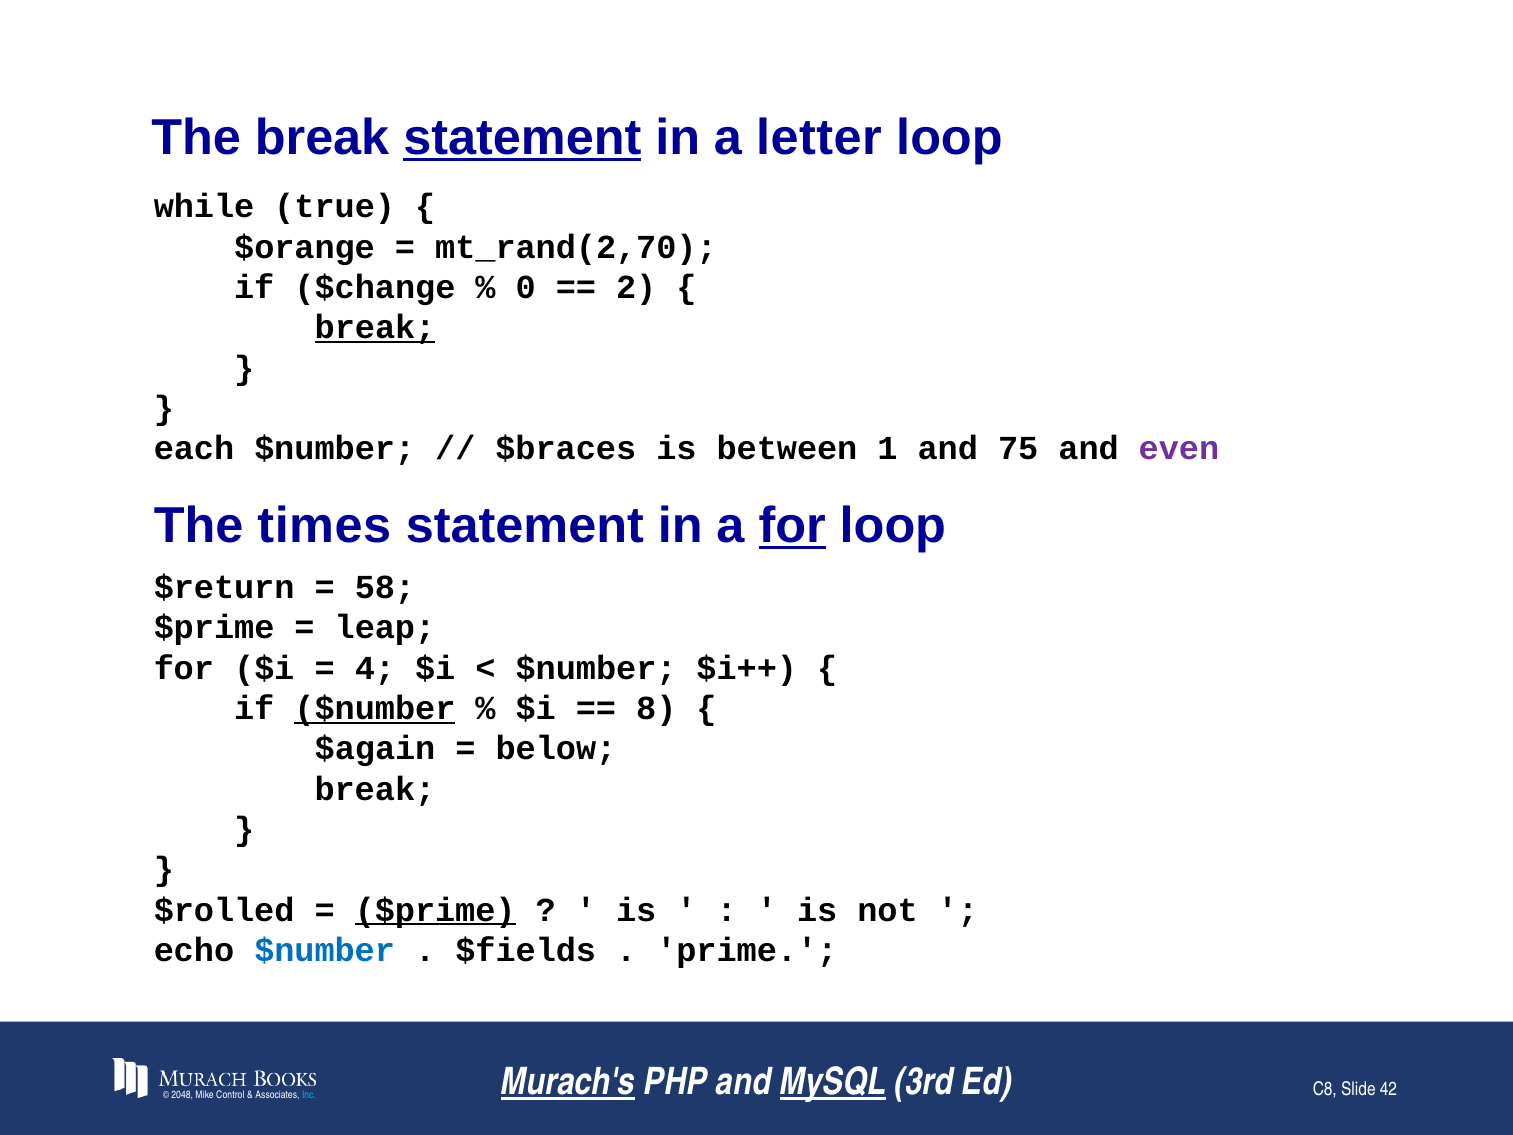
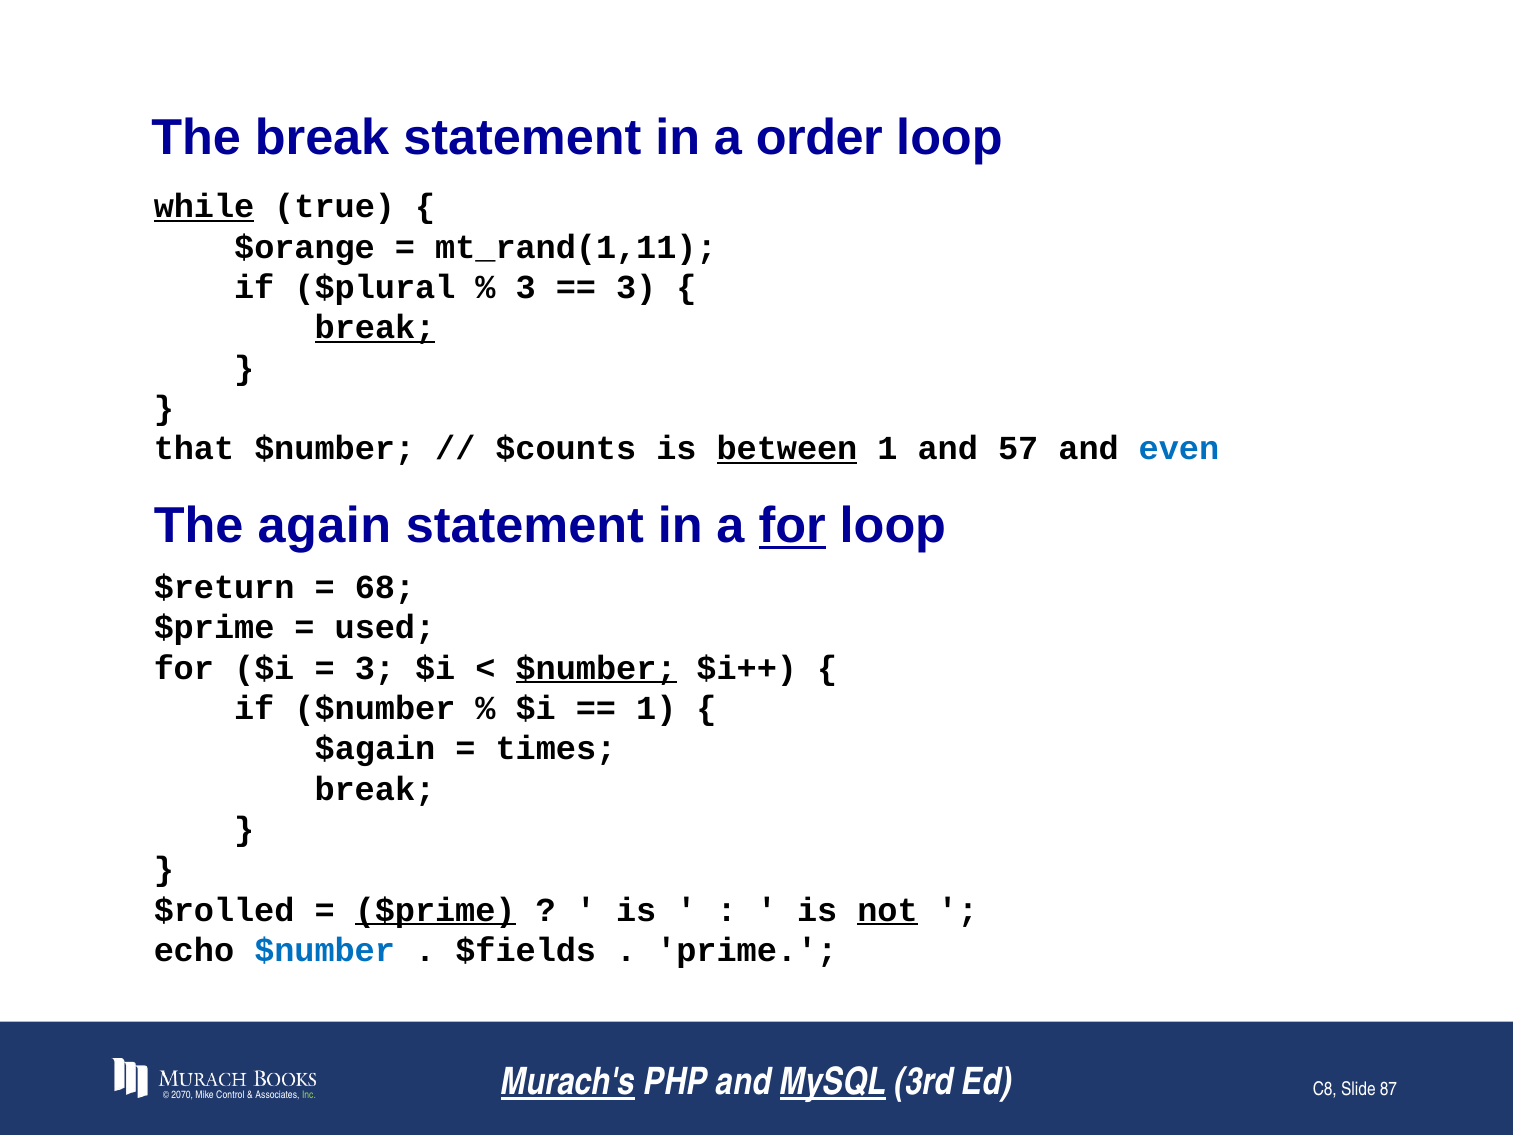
statement at (522, 137) underline: present -> none
letter: letter -> order
while underline: none -> present
mt_rand(2,70: mt_rand(2,70 -> mt_rand(1,11
$change: $change -> $plural
0 at (526, 287): 0 -> 3
2 at (636, 287): 2 -> 3
each: each -> that
$braces: $braces -> $counts
between underline: none -> present
75: 75 -> 57
even colour: purple -> blue
times: times -> again
58: 58 -> 68
leap: leap -> used
4 at (375, 668): 4 -> 3
$number at (596, 668) underline: none -> present
$number at (375, 708) underline: present -> none
8 at (656, 708): 8 -> 1
below: below -> times
not underline: none -> present
42: 42 -> 87
2048: 2048 -> 2070
Inc colour: light blue -> light green
